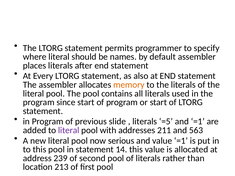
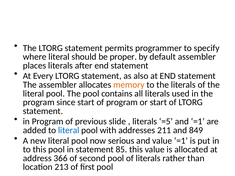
names: names -> proper
literal at (69, 130) colour: purple -> blue
563: 563 -> 849
14: 14 -> 85
239: 239 -> 366
